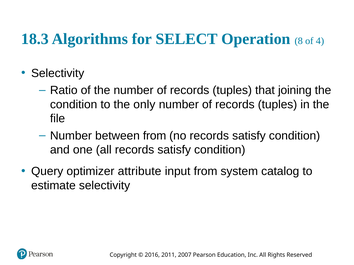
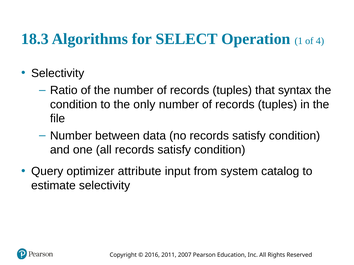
8: 8 -> 1
joining: joining -> syntax
between from: from -> data
